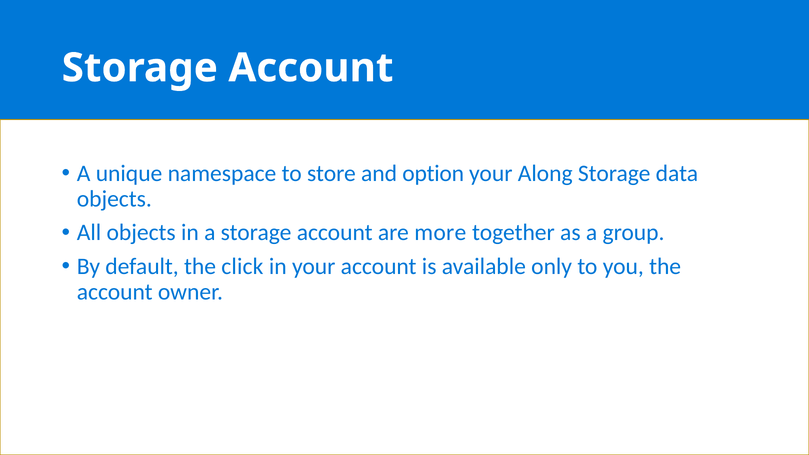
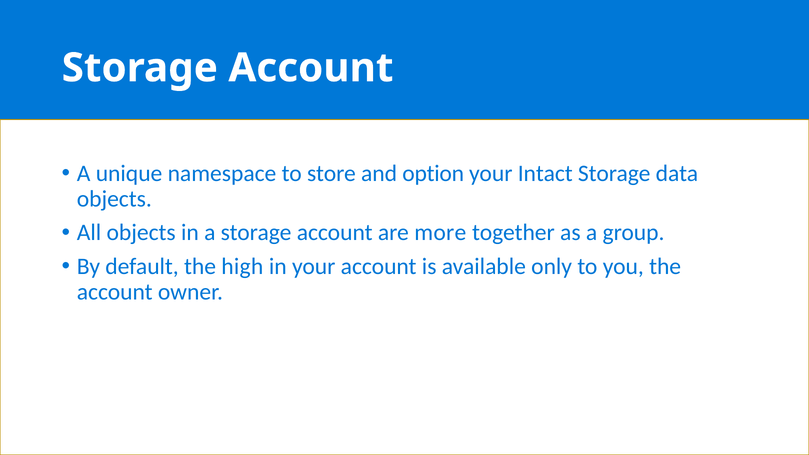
Along: Along -> Intact
click: click -> high
